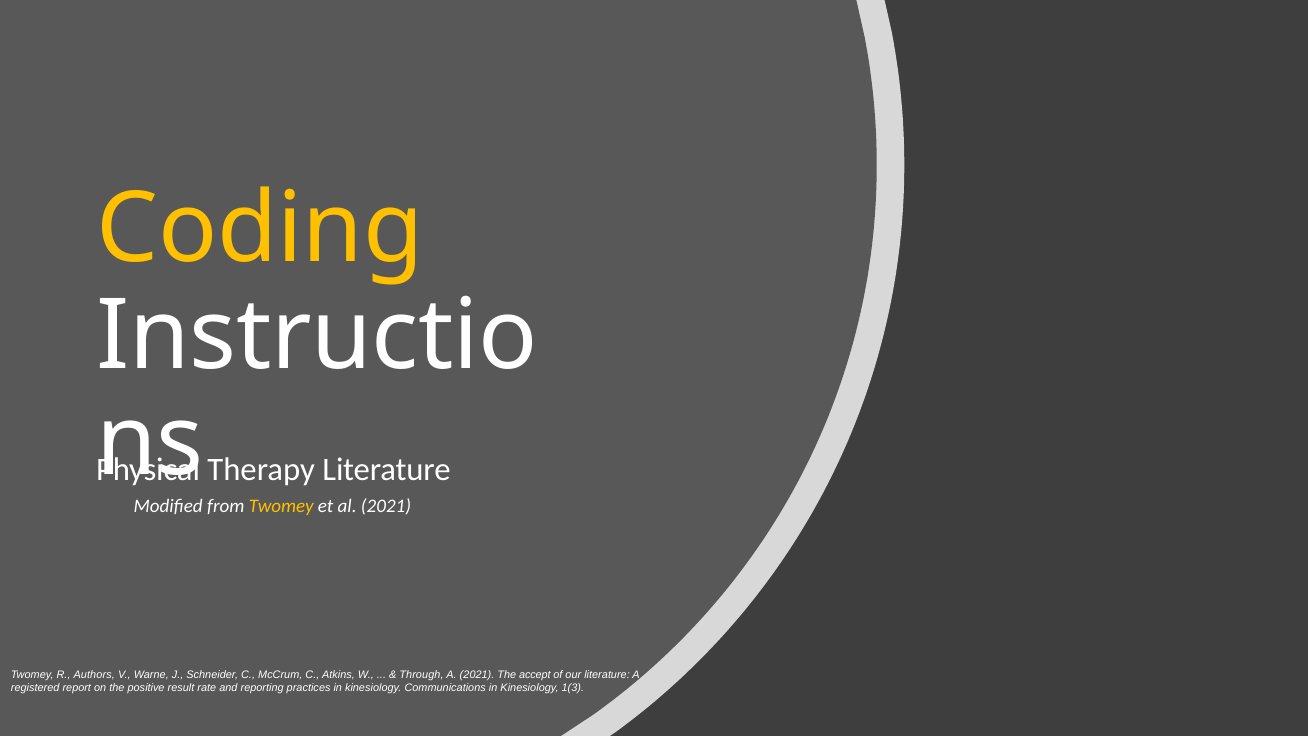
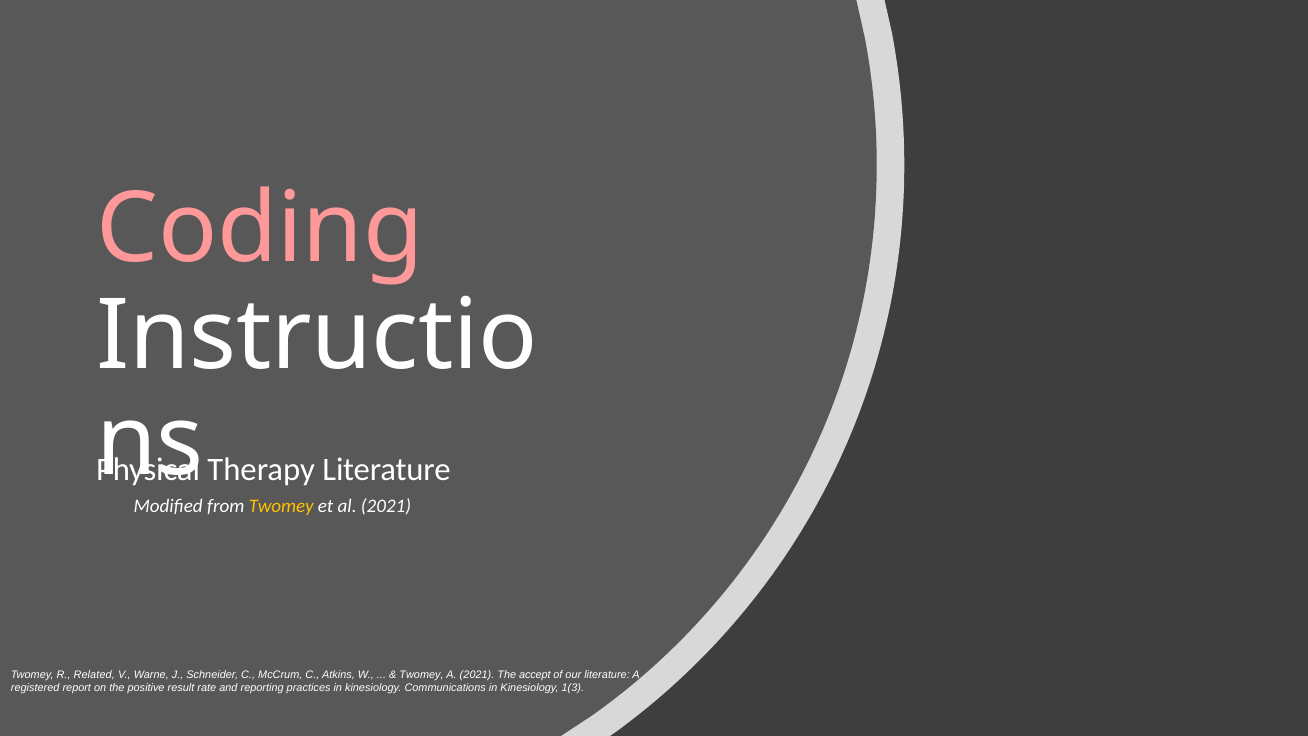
Coding colour: yellow -> pink
Authors: Authors -> Related
Through at (421, 674): Through -> Twomey
